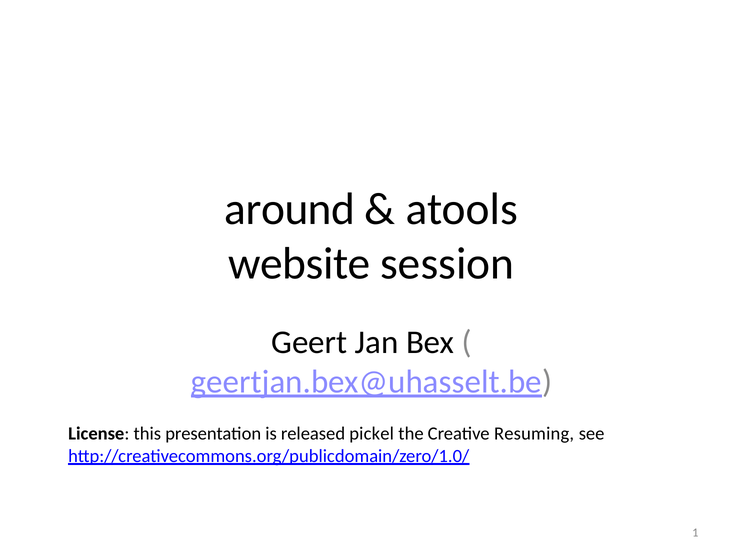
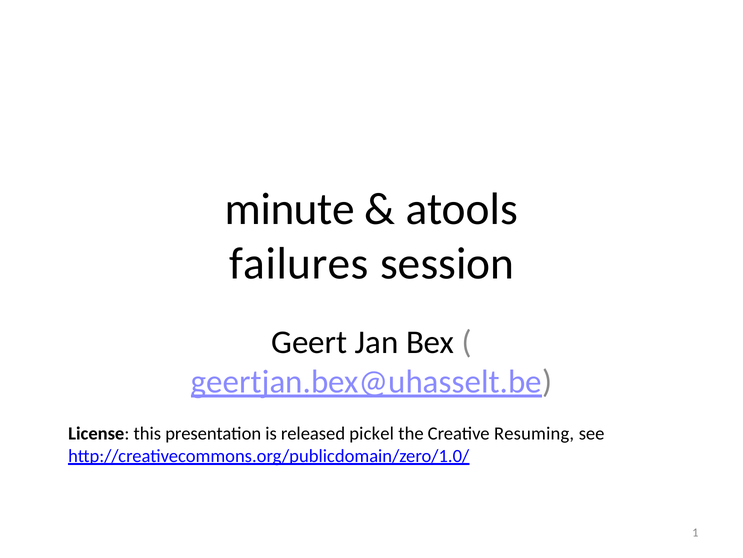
around: around -> minute
website: website -> failures
